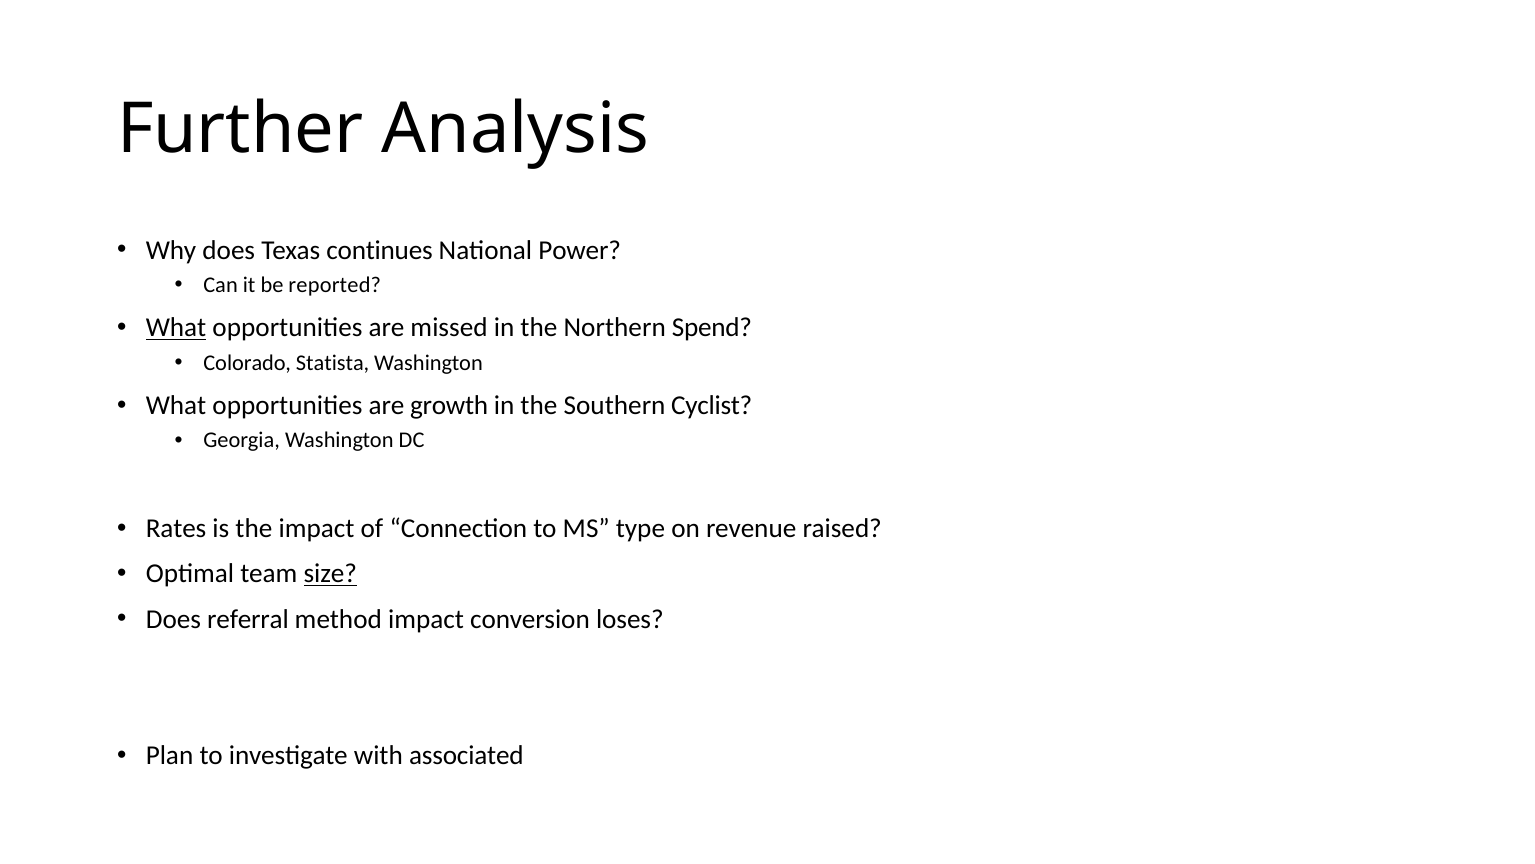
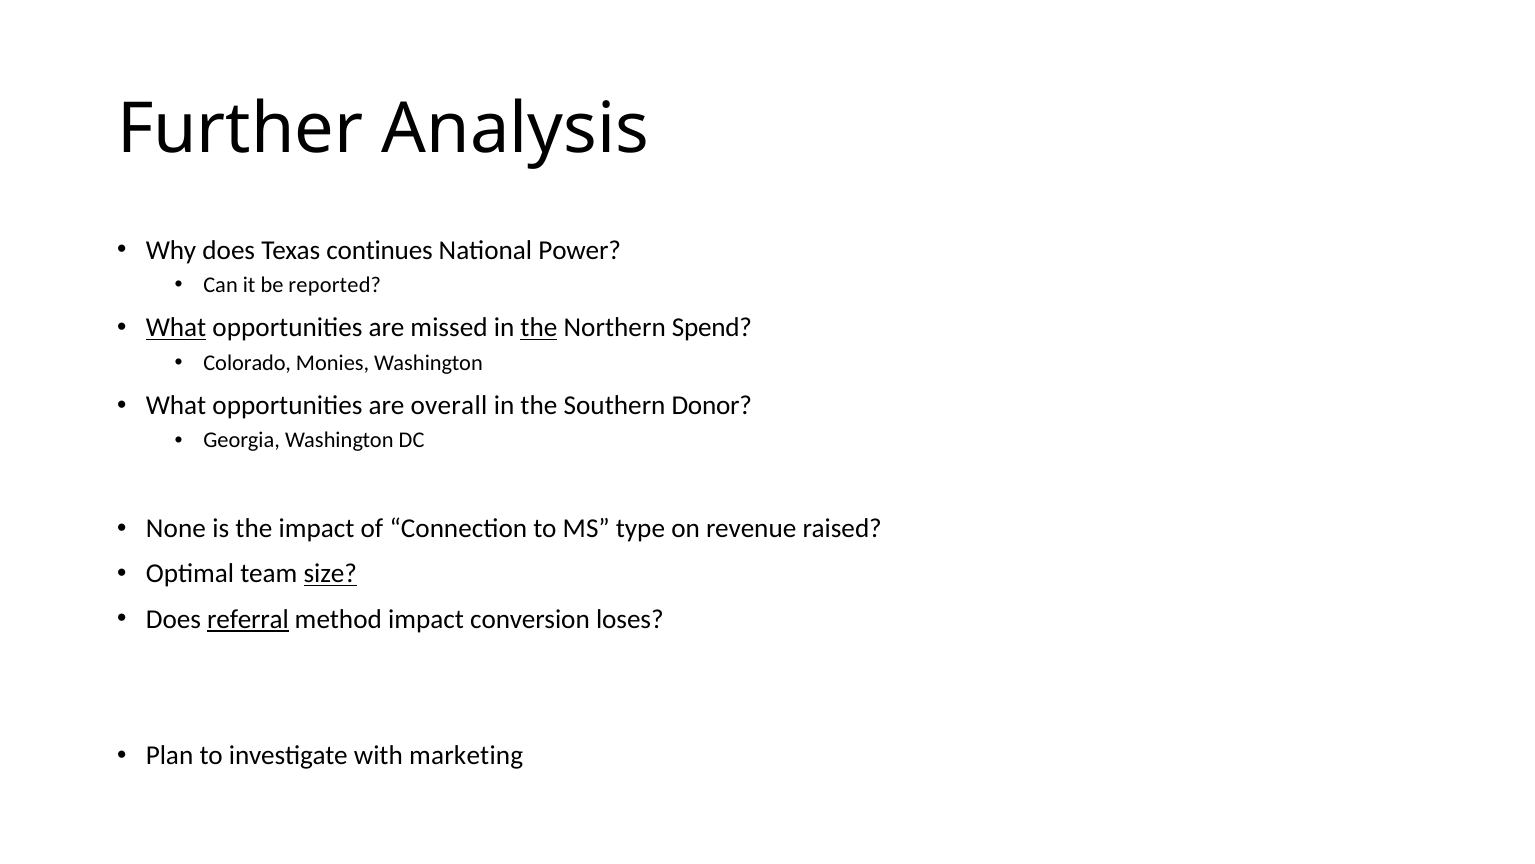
the at (539, 328) underline: none -> present
Statista: Statista -> Monies
growth: growth -> overall
Cyclist: Cyclist -> Donor
Rates: Rates -> None
referral underline: none -> present
associated: associated -> marketing
